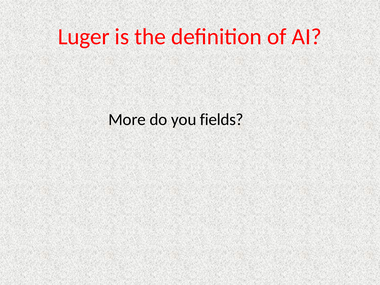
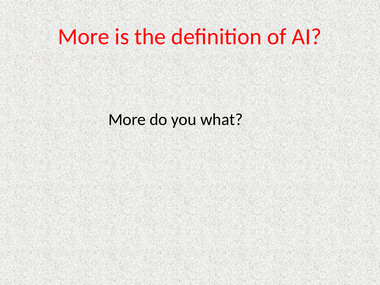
Luger at (84, 37): Luger -> More
fields: fields -> what
